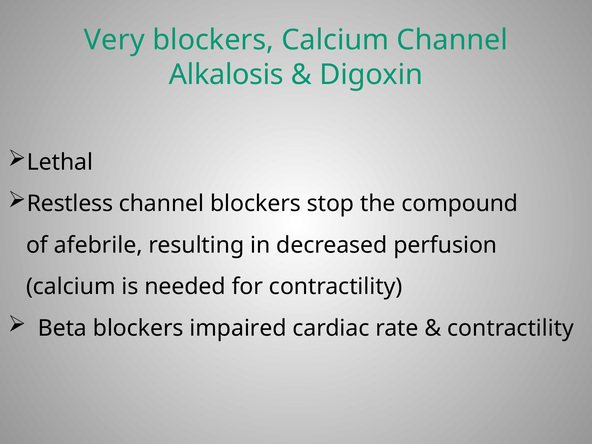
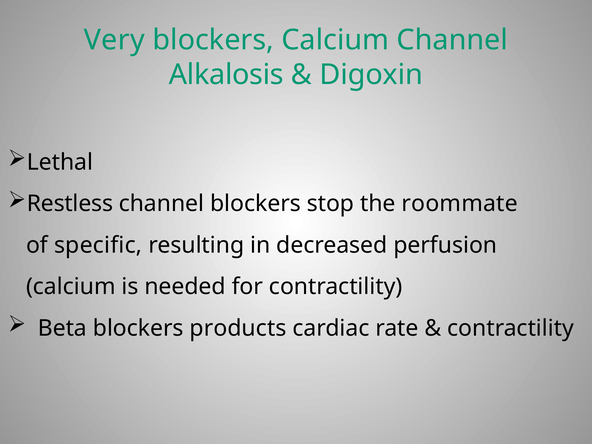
compound: compound -> roommate
afebrile: afebrile -> specific
impaired: impaired -> products
